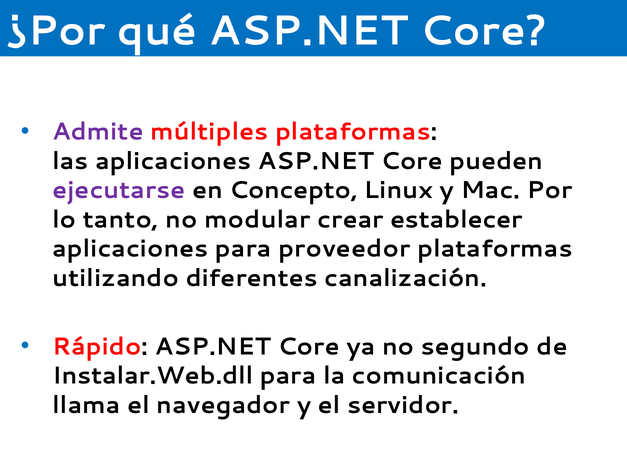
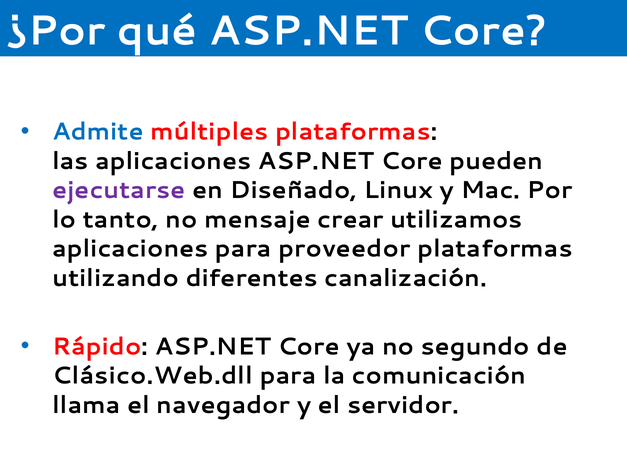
Admite colour: purple -> blue
Concepto: Concepto -> Diseñado
modular: modular -> mensaje
establecer: establecer -> utilizamos
Instalar.Web.dll: Instalar.Web.dll -> Clásico.Web.dll
